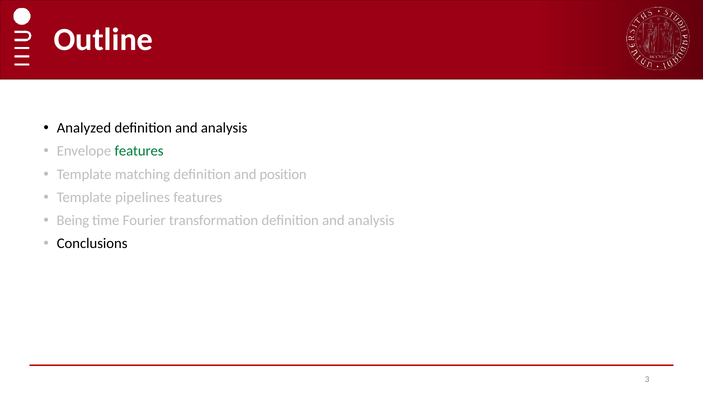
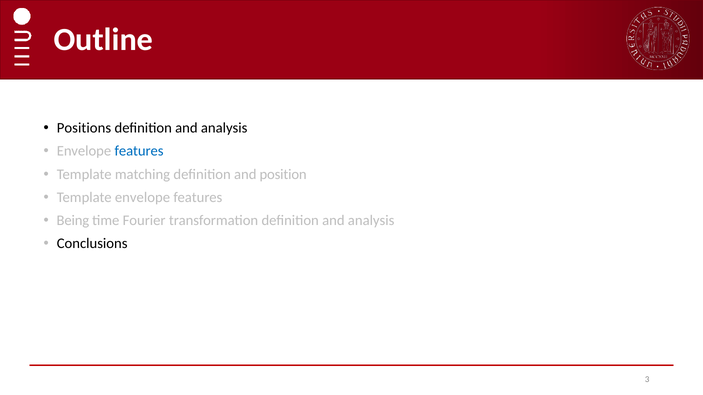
Analyzed: Analyzed -> Positions
features at (139, 151) colour: green -> blue
Template pipelines: pipelines -> envelope
